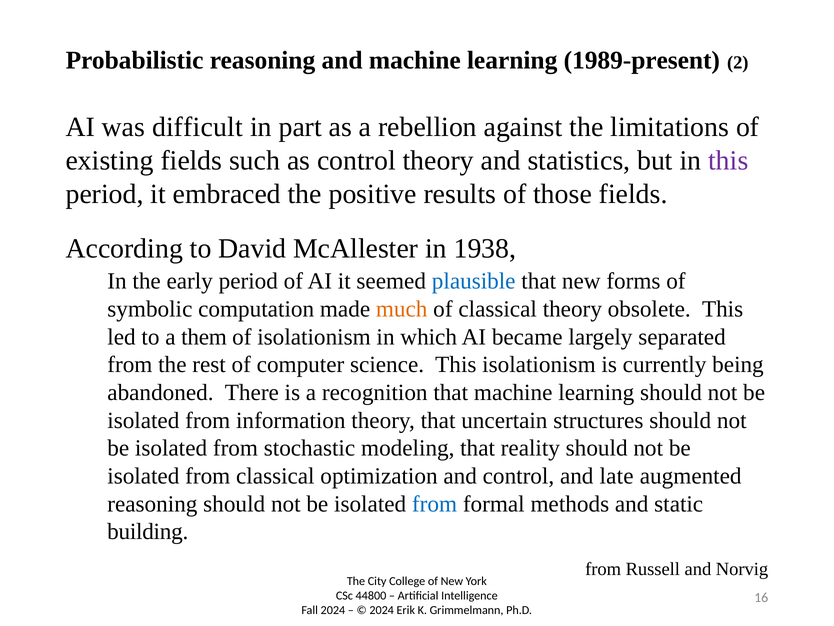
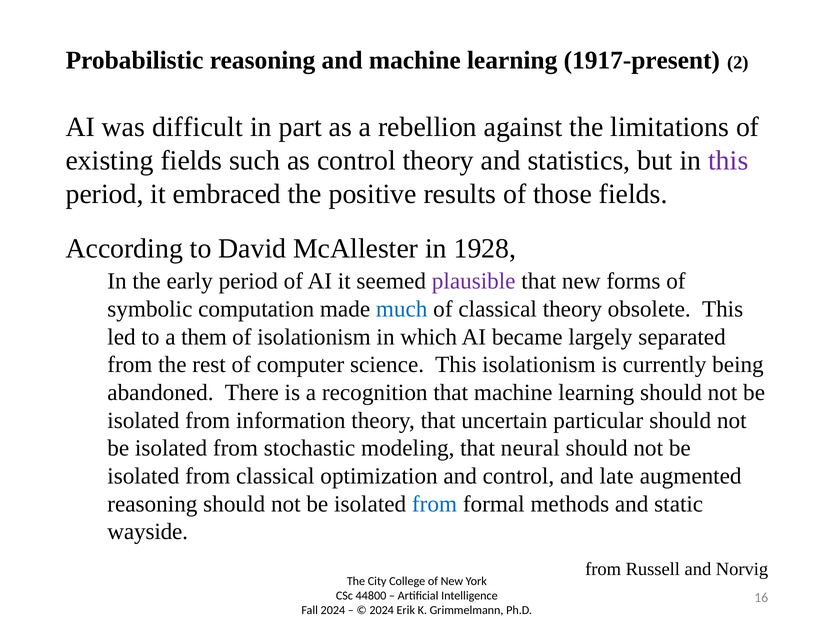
1989-present: 1989-present -> 1917-present
1938: 1938 -> 1928
plausible colour: blue -> purple
much colour: orange -> blue
structures: structures -> particular
reality: reality -> neural
building: building -> wayside
